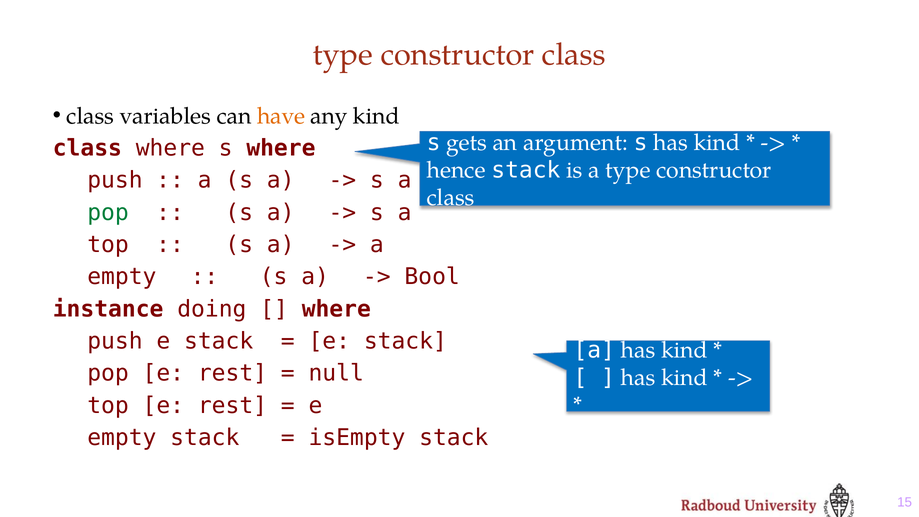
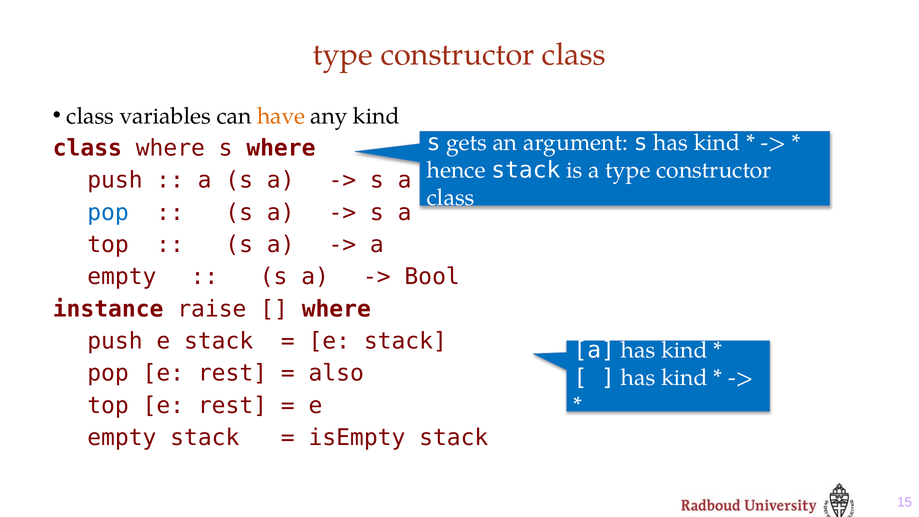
pop at (108, 212) colour: green -> blue
doing: doing -> raise
null: null -> also
